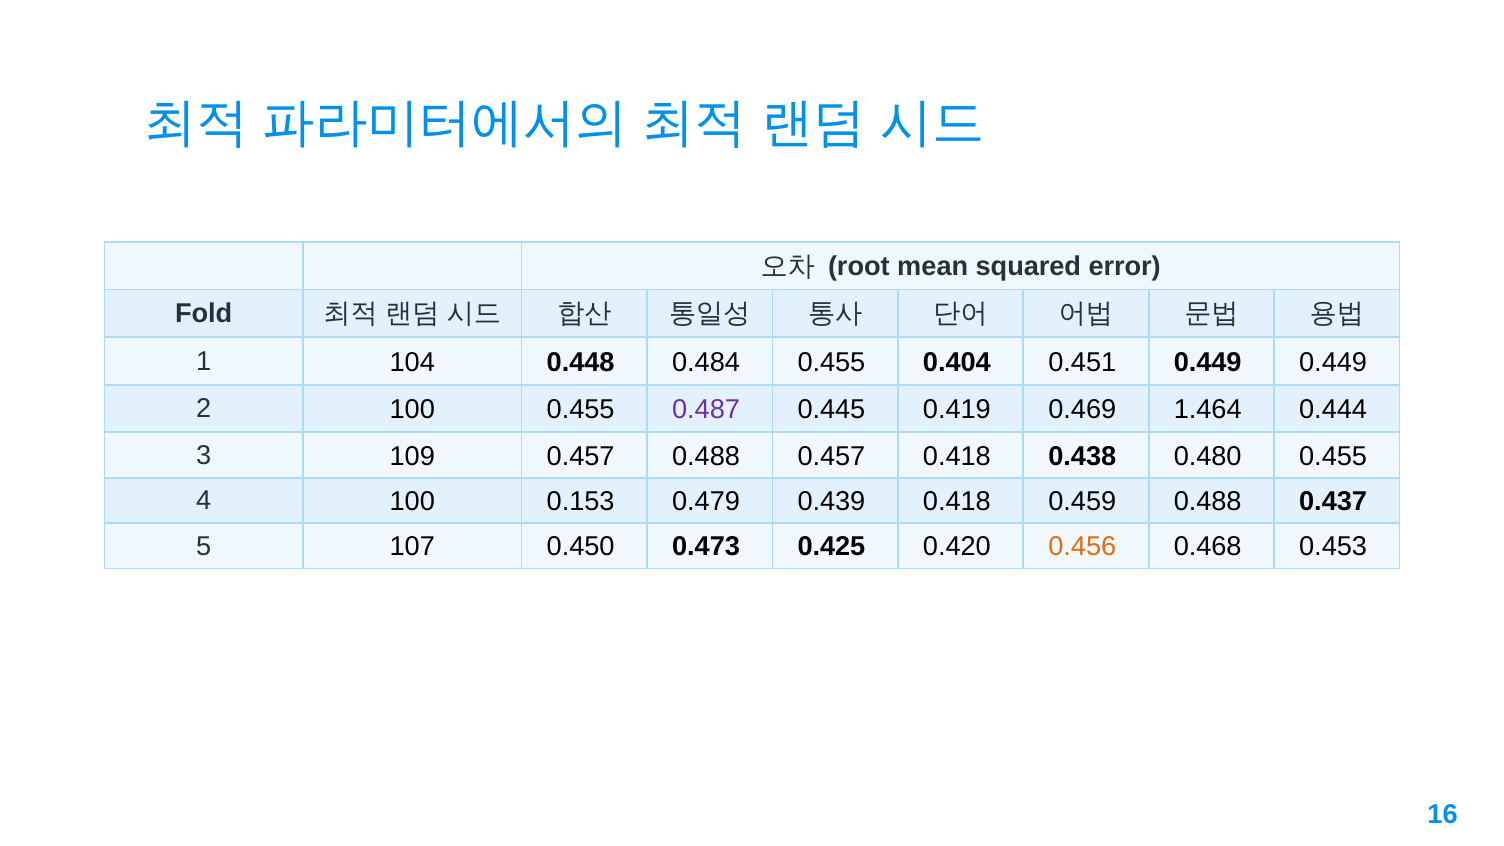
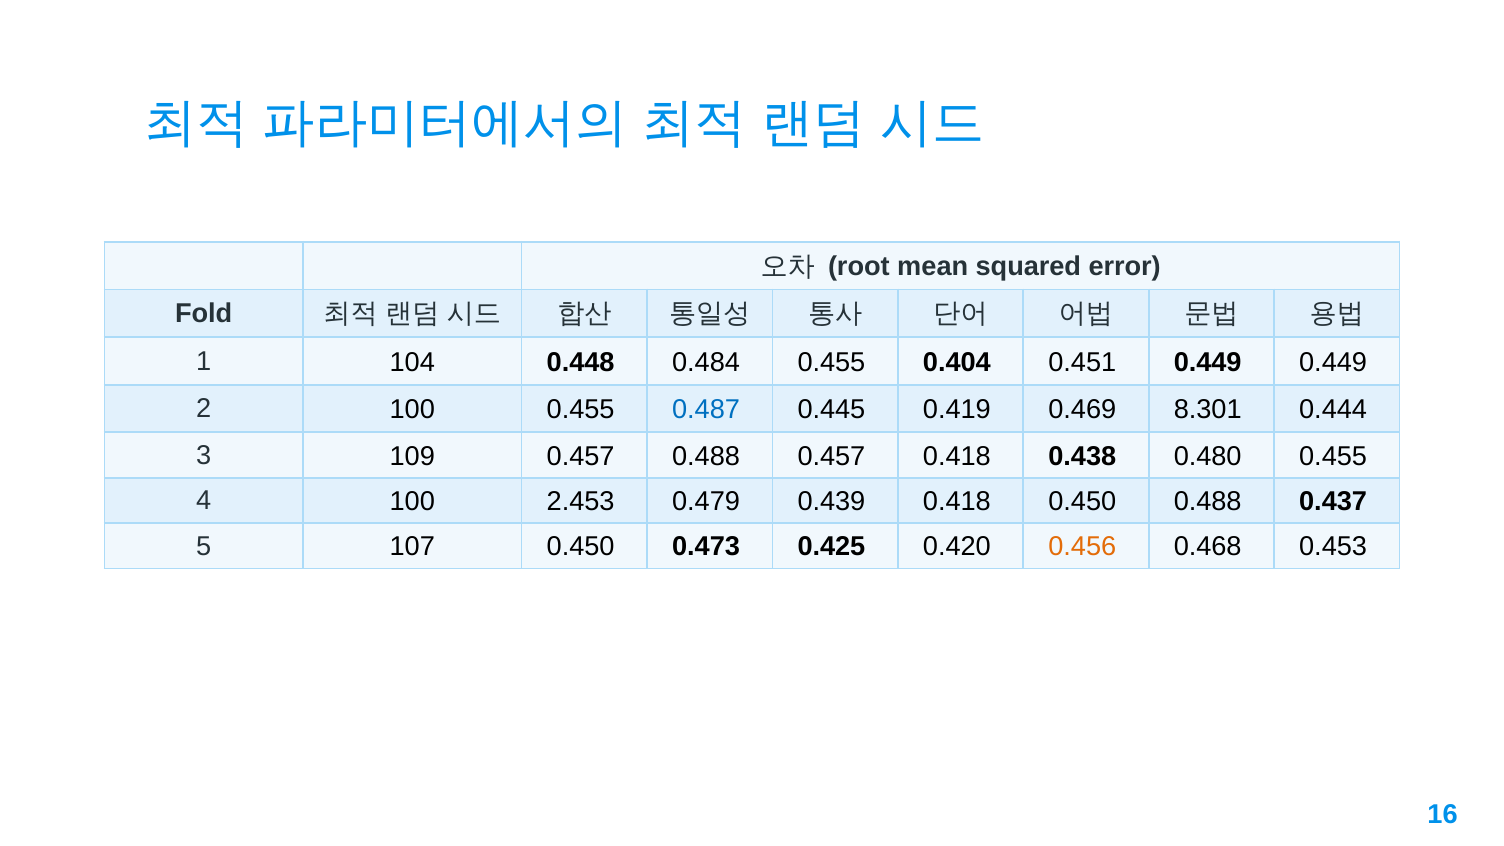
0.487 colour: purple -> blue
1.464: 1.464 -> 8.301
0.153: 0.153 -> 2.453
0.418 0.459: 0.459 -> 0.450
